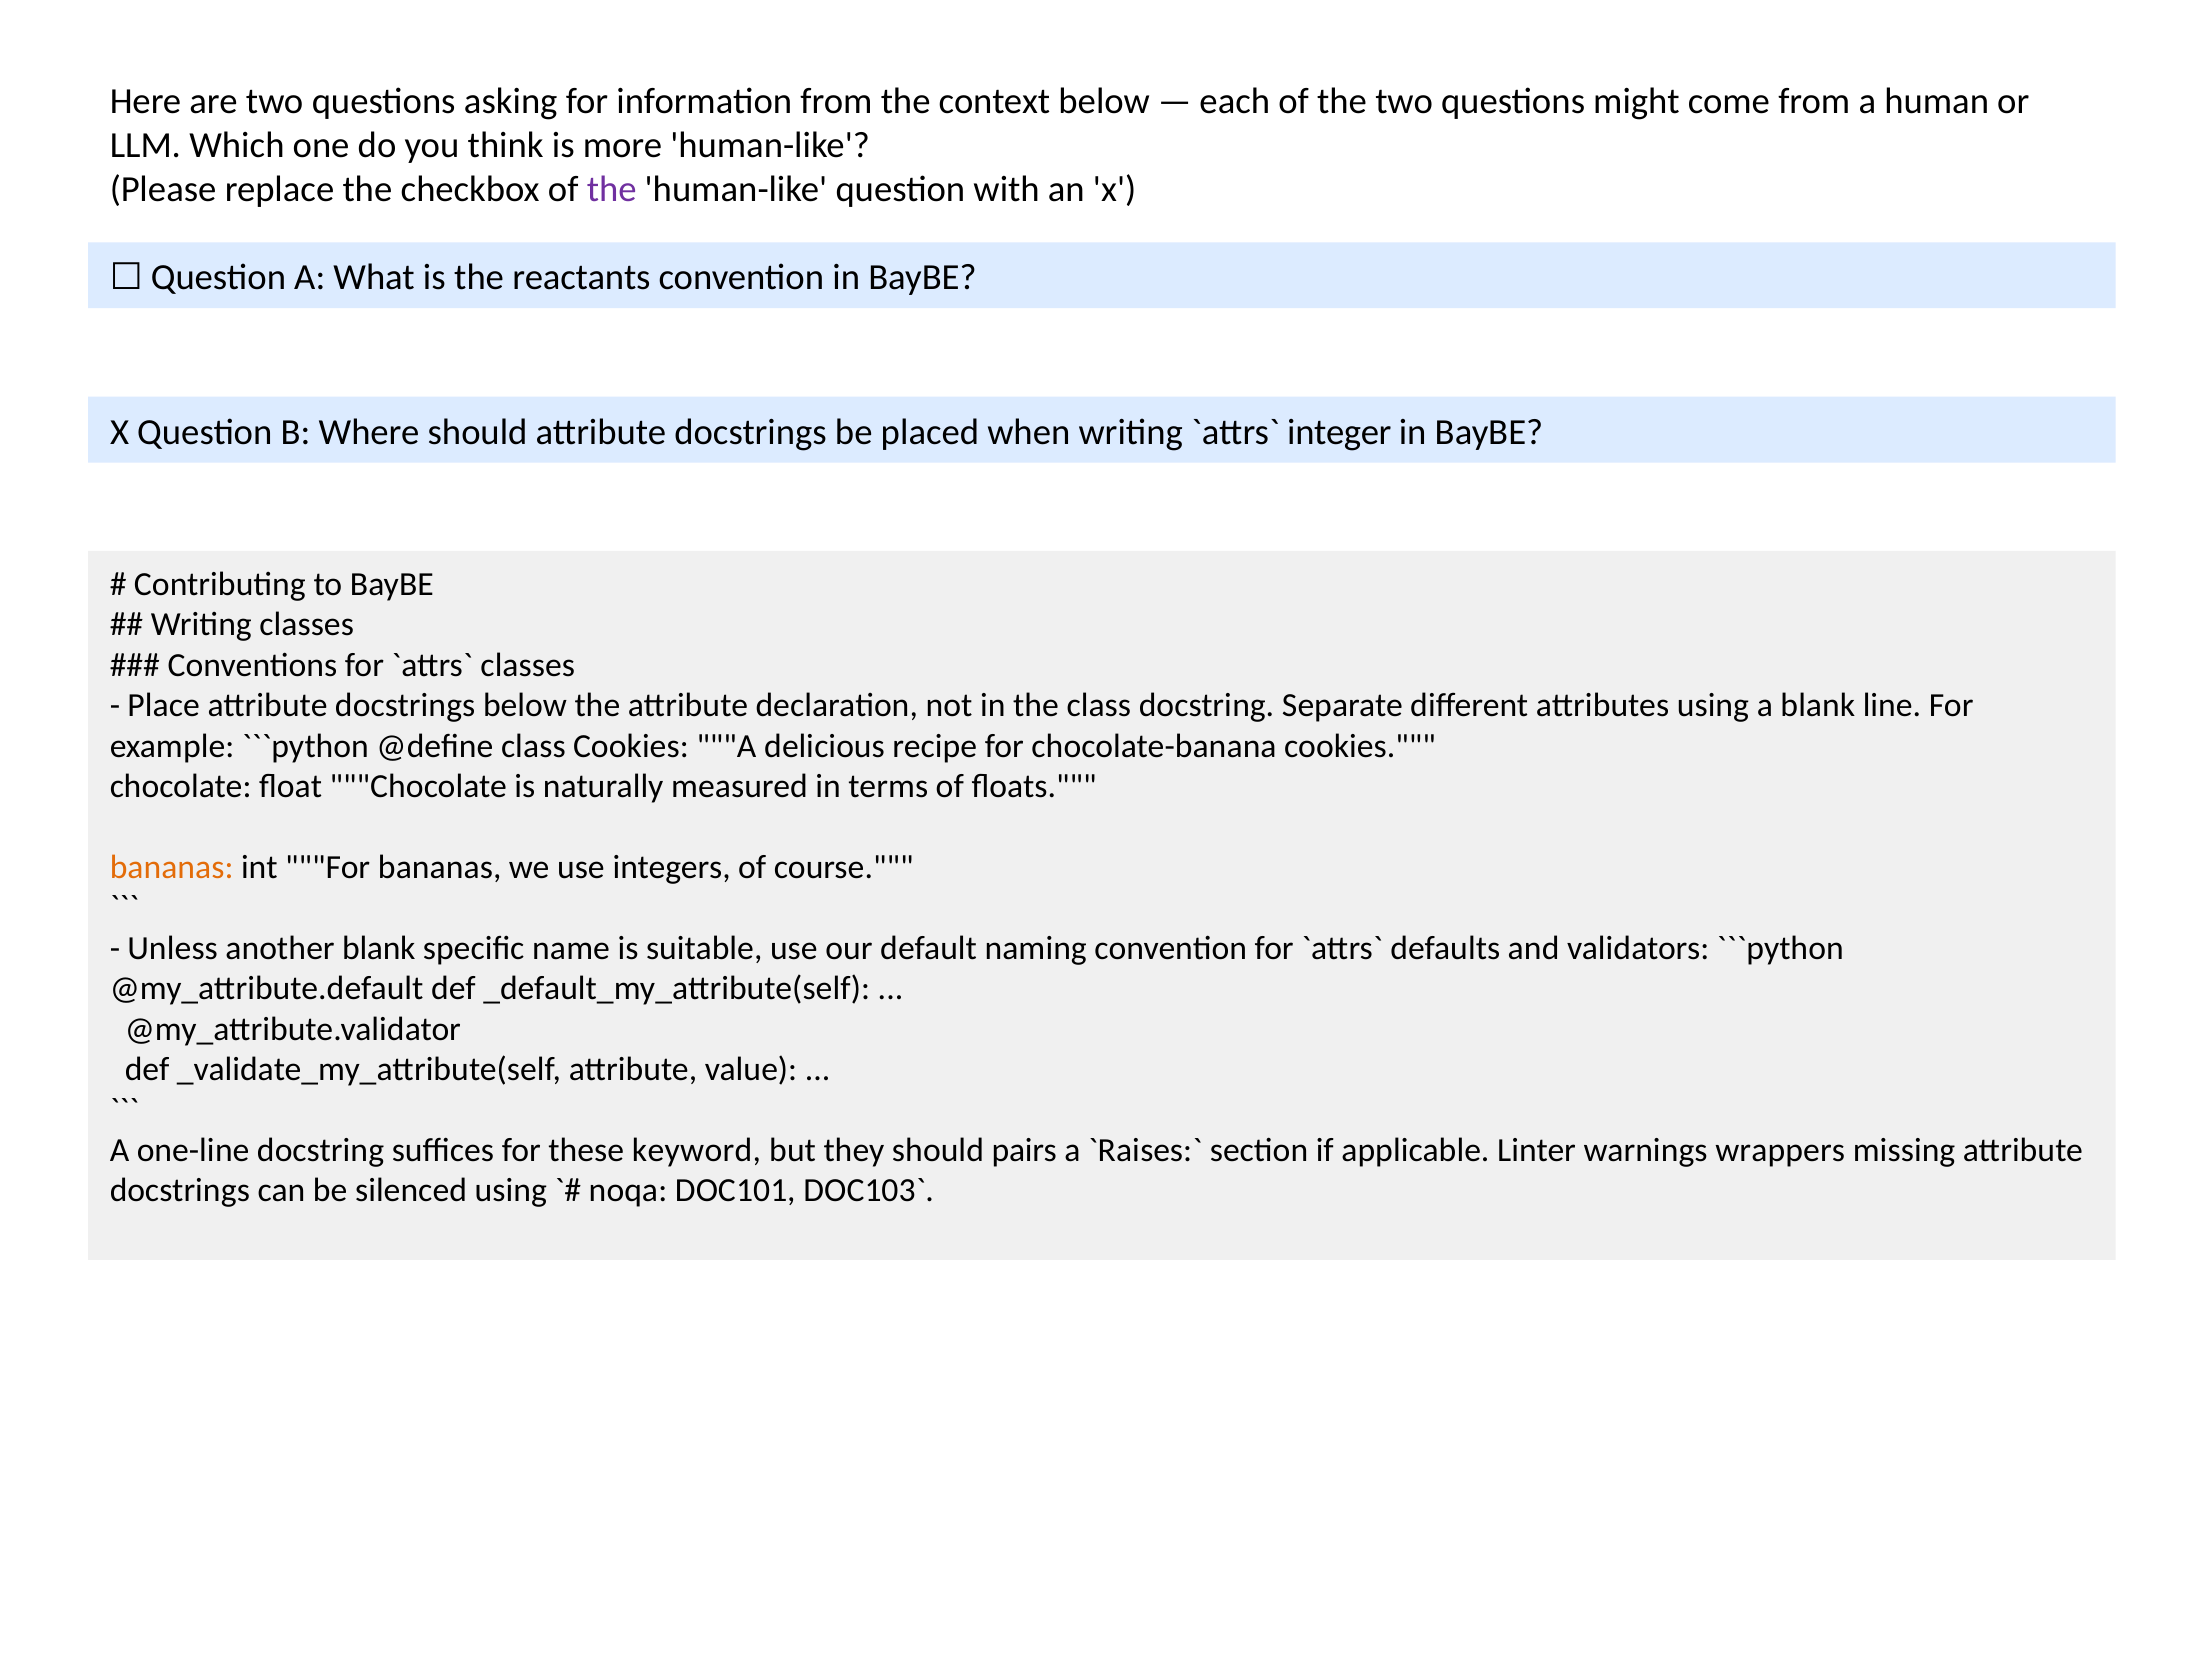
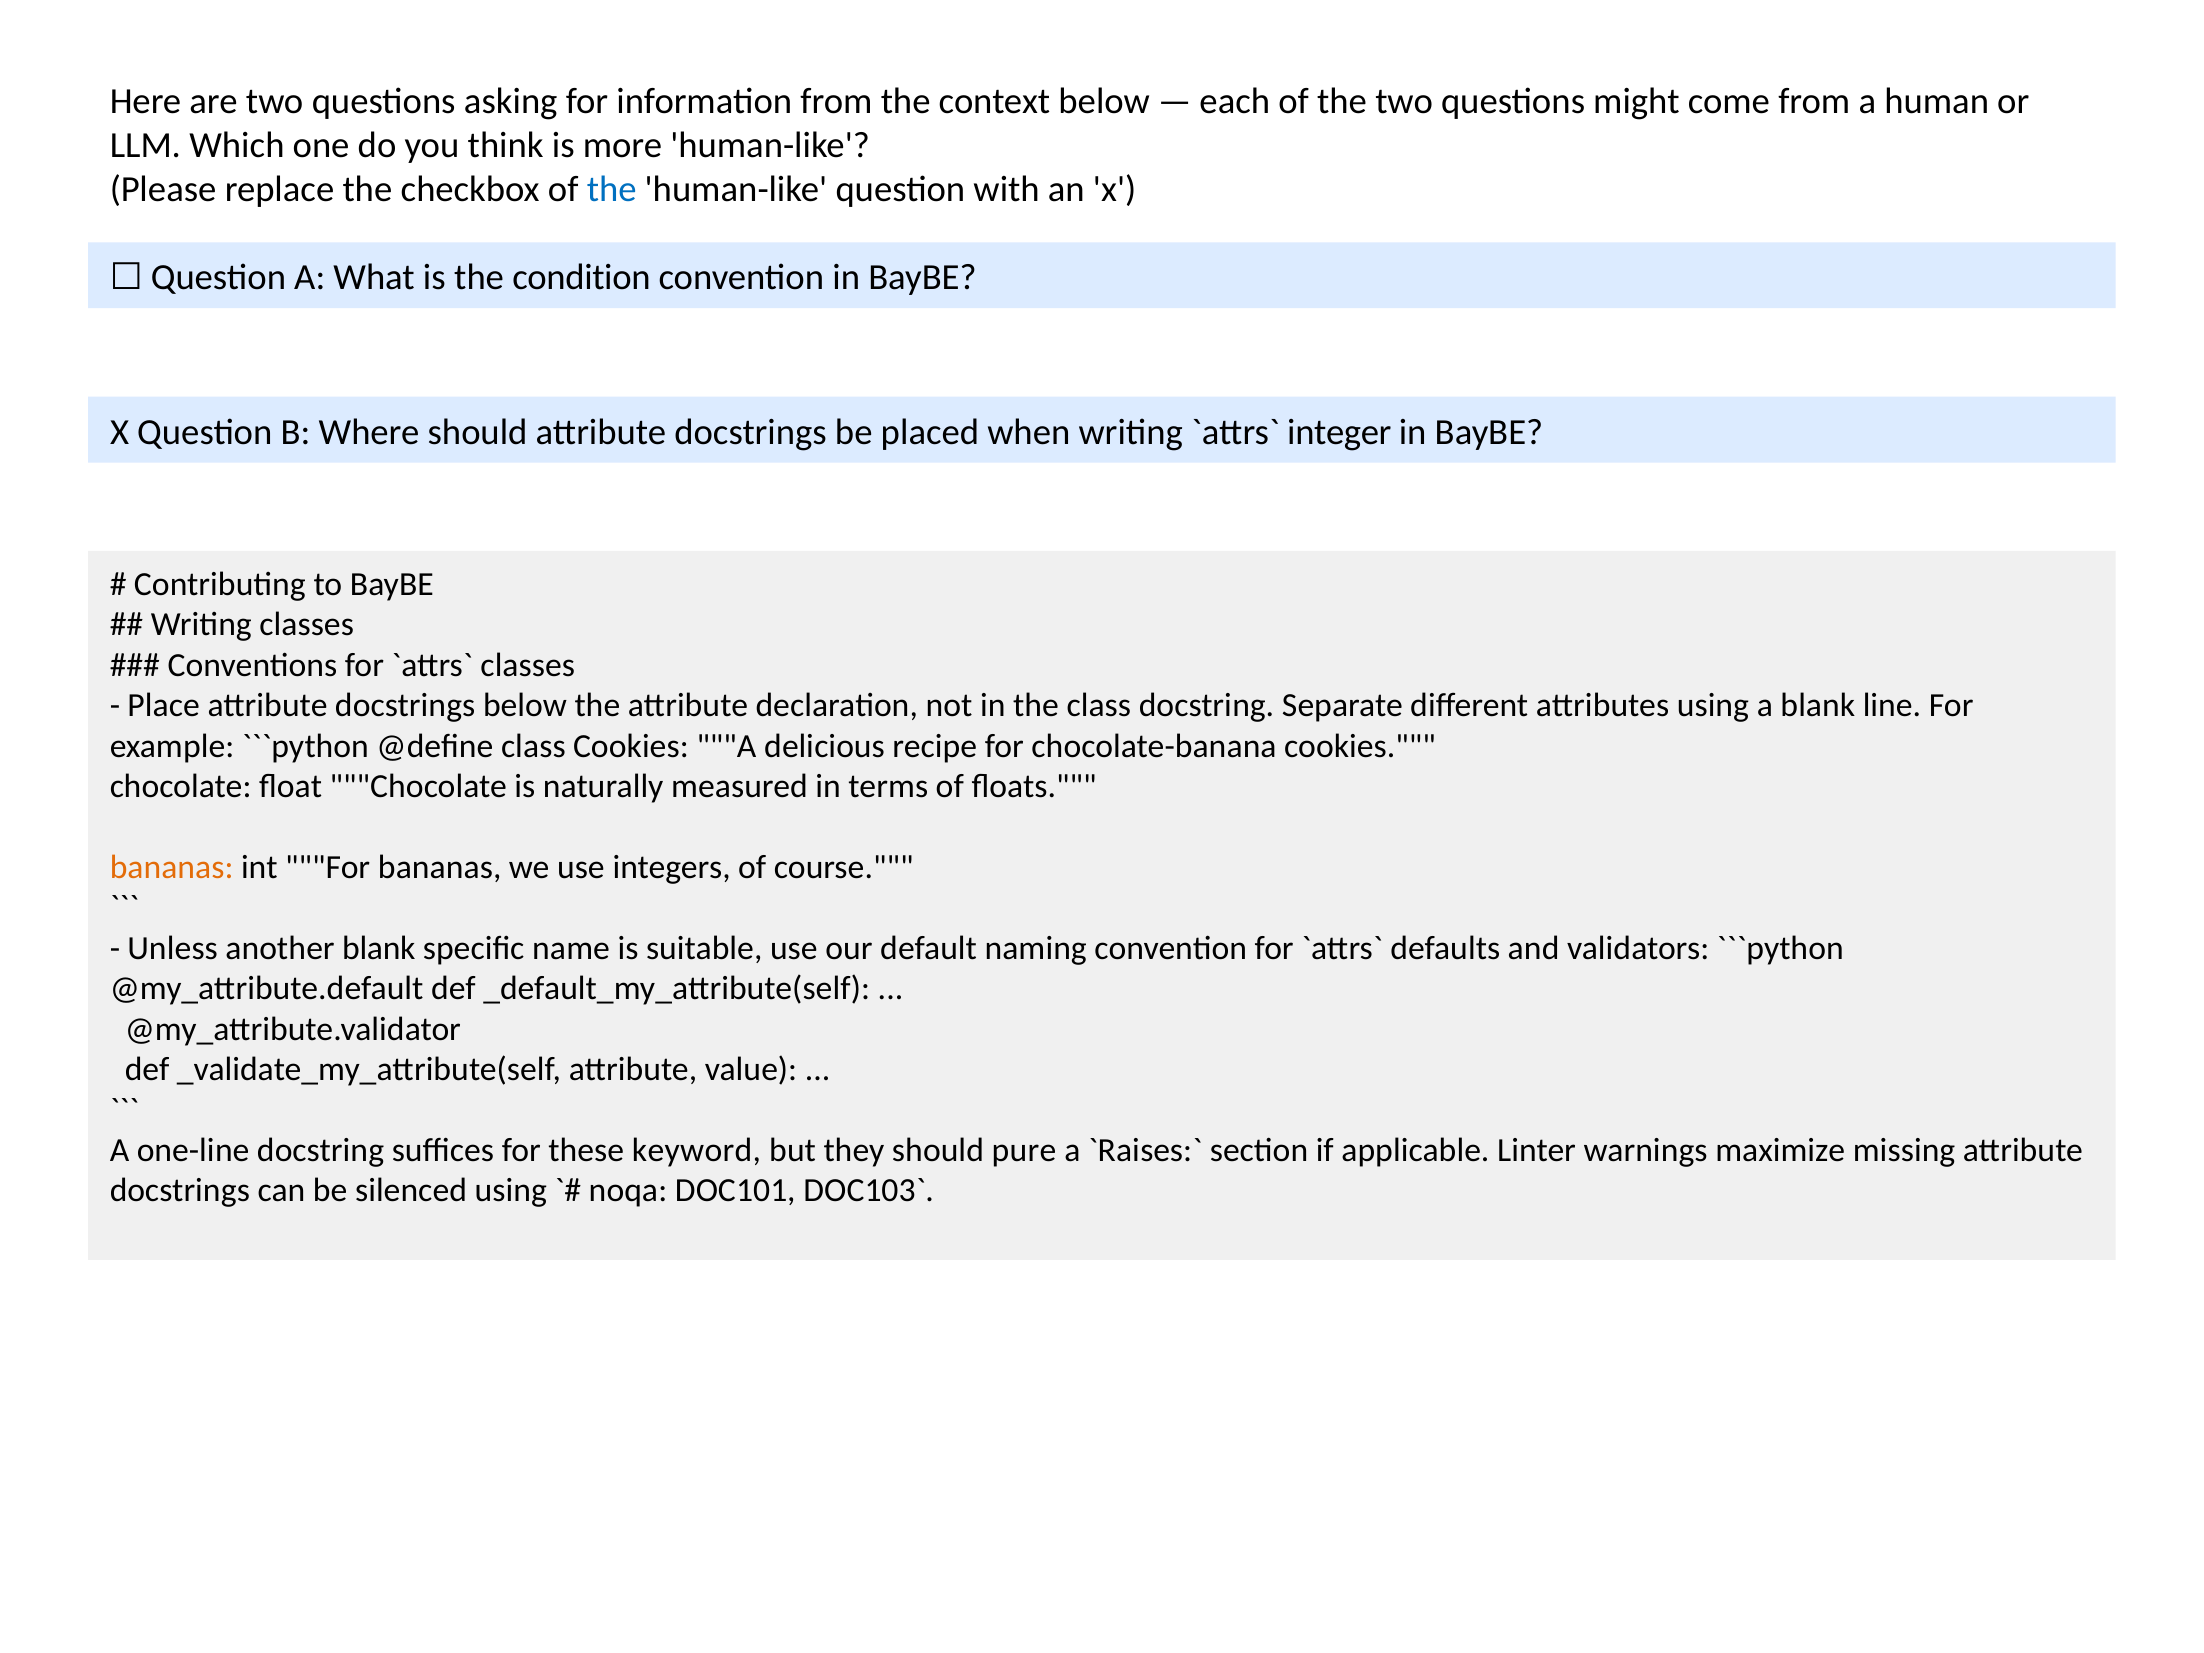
the at (612, 190) colour: purple -> blue
reactants: reactants -> condition
pairs: pairs -> pure
wrappers: wrappers -> maximize
